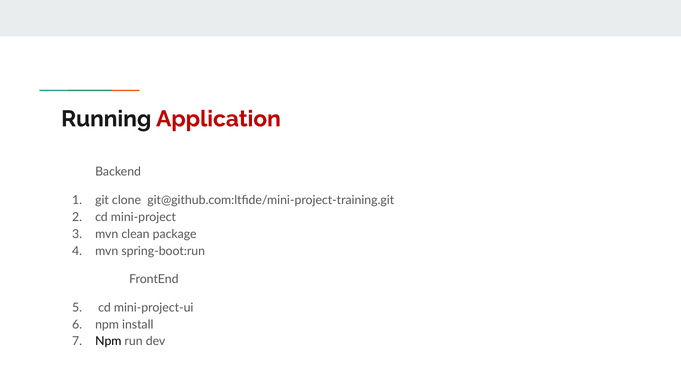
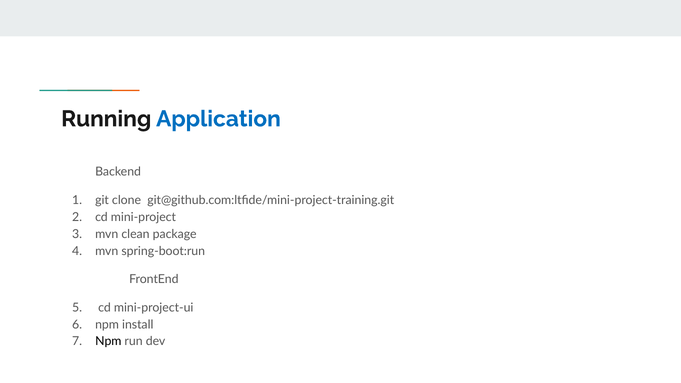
Application colour: red -> blue
